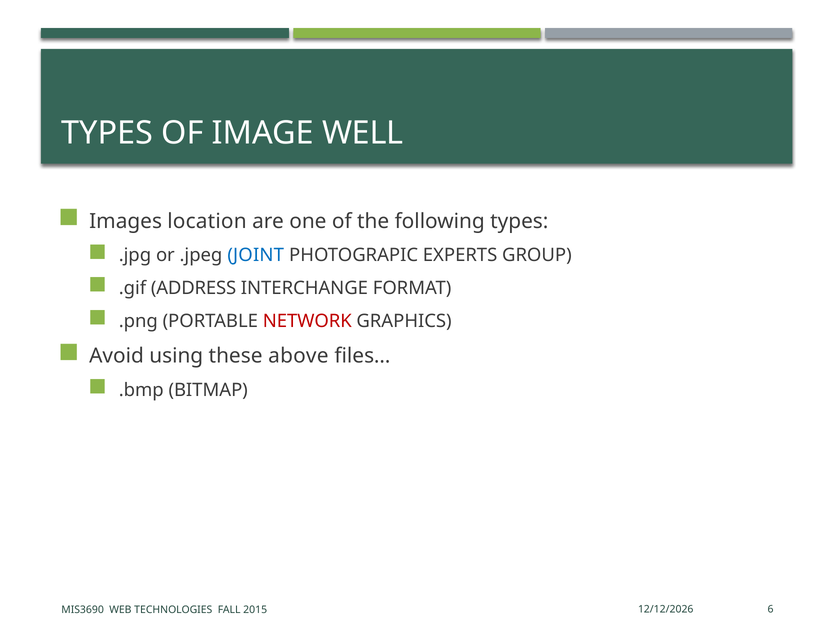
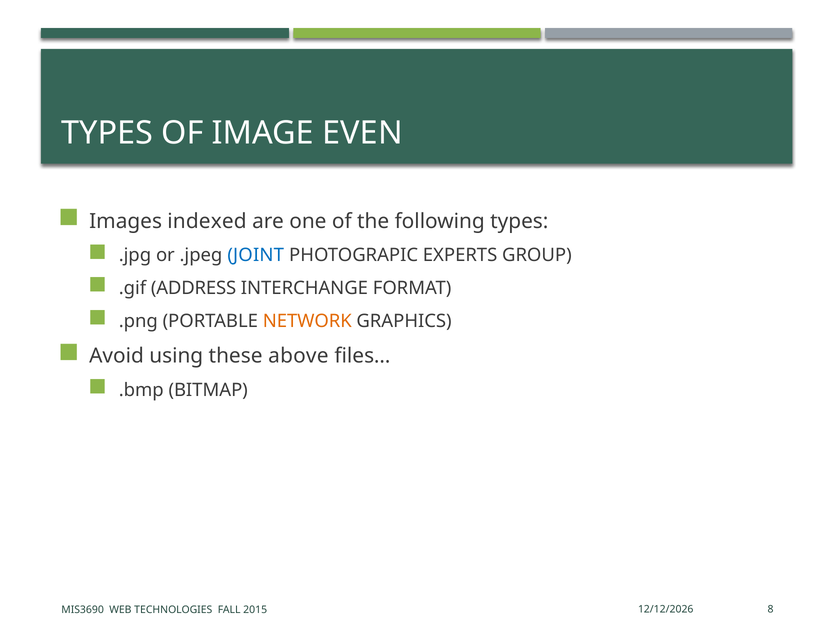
WELL: WELL -> EVEN
location: location -> indexed
NETWORK colour: red -> orange
6: 6 -> 8
